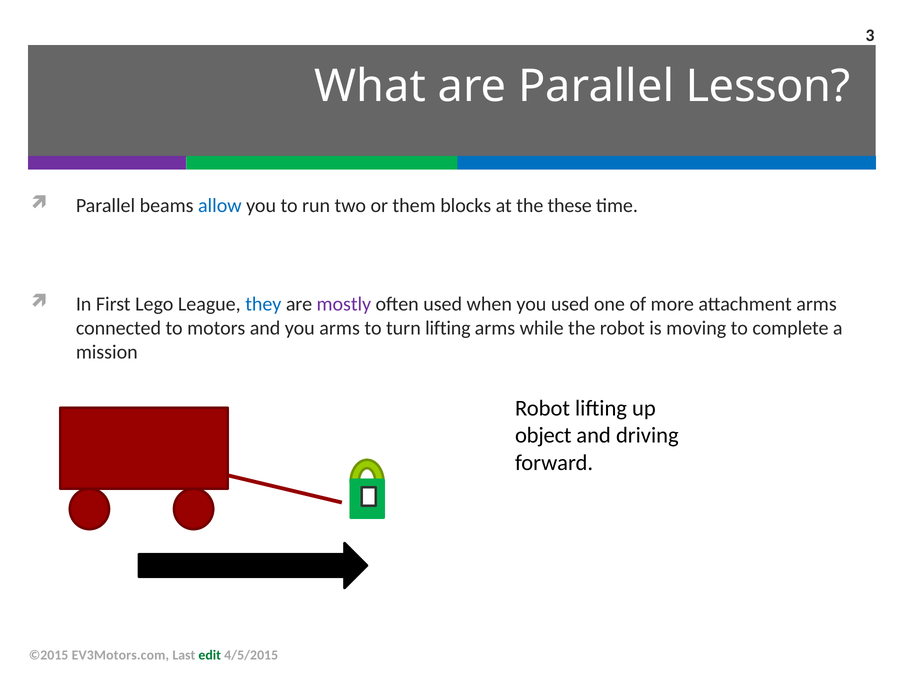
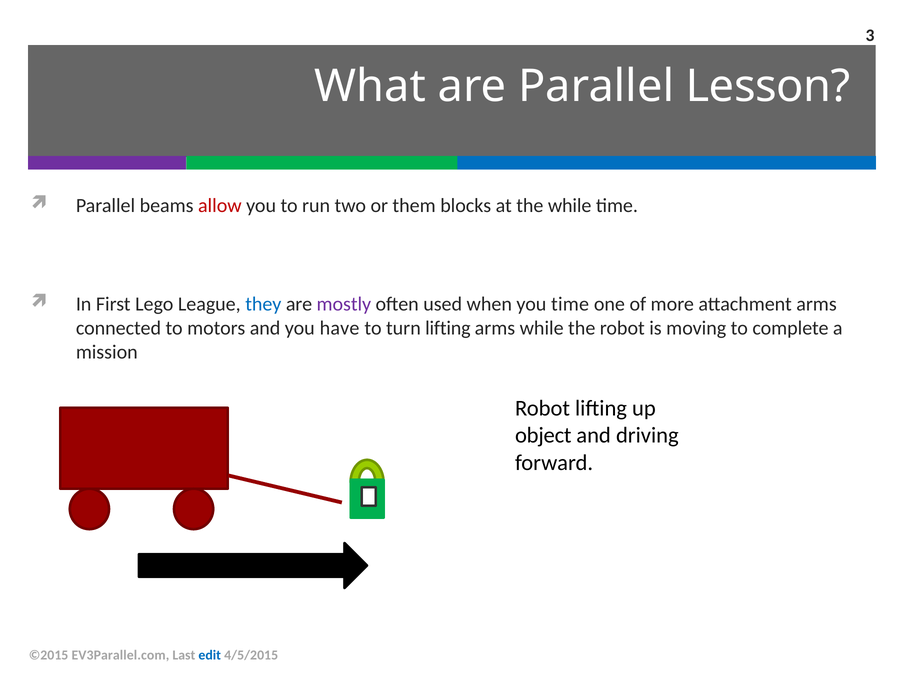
allow colour: blue -> red
the these: these -> while
you used: used -> time
you arms: arms -> have
EV3Motors.com: EV3Motors.com -> EV3Parallel.com
edit colour: green -> blue
